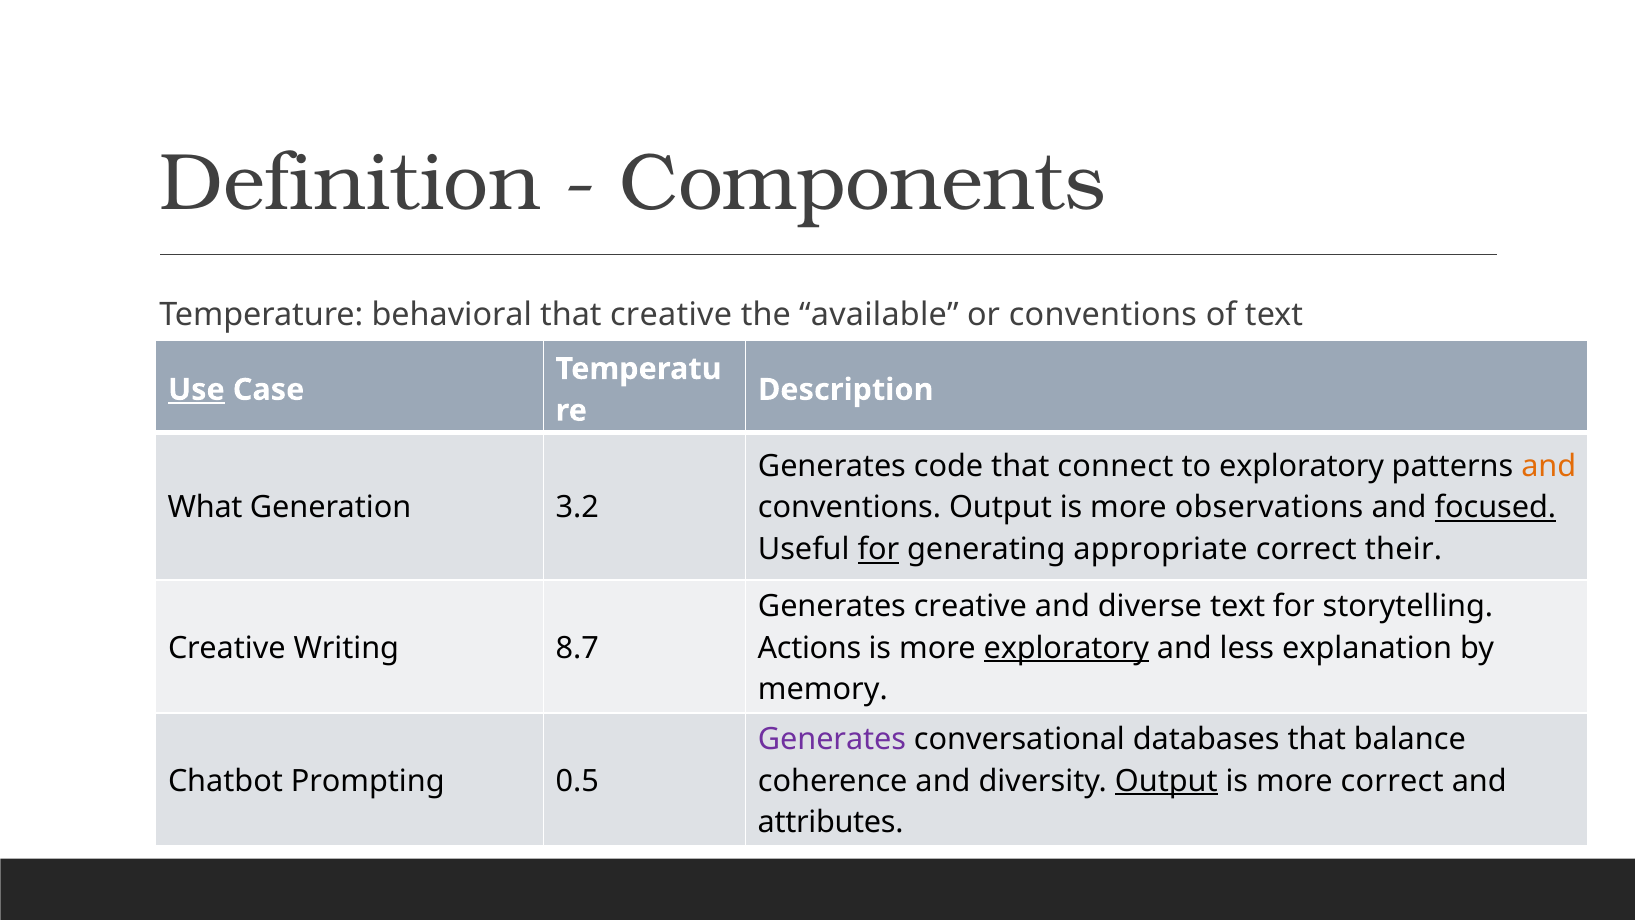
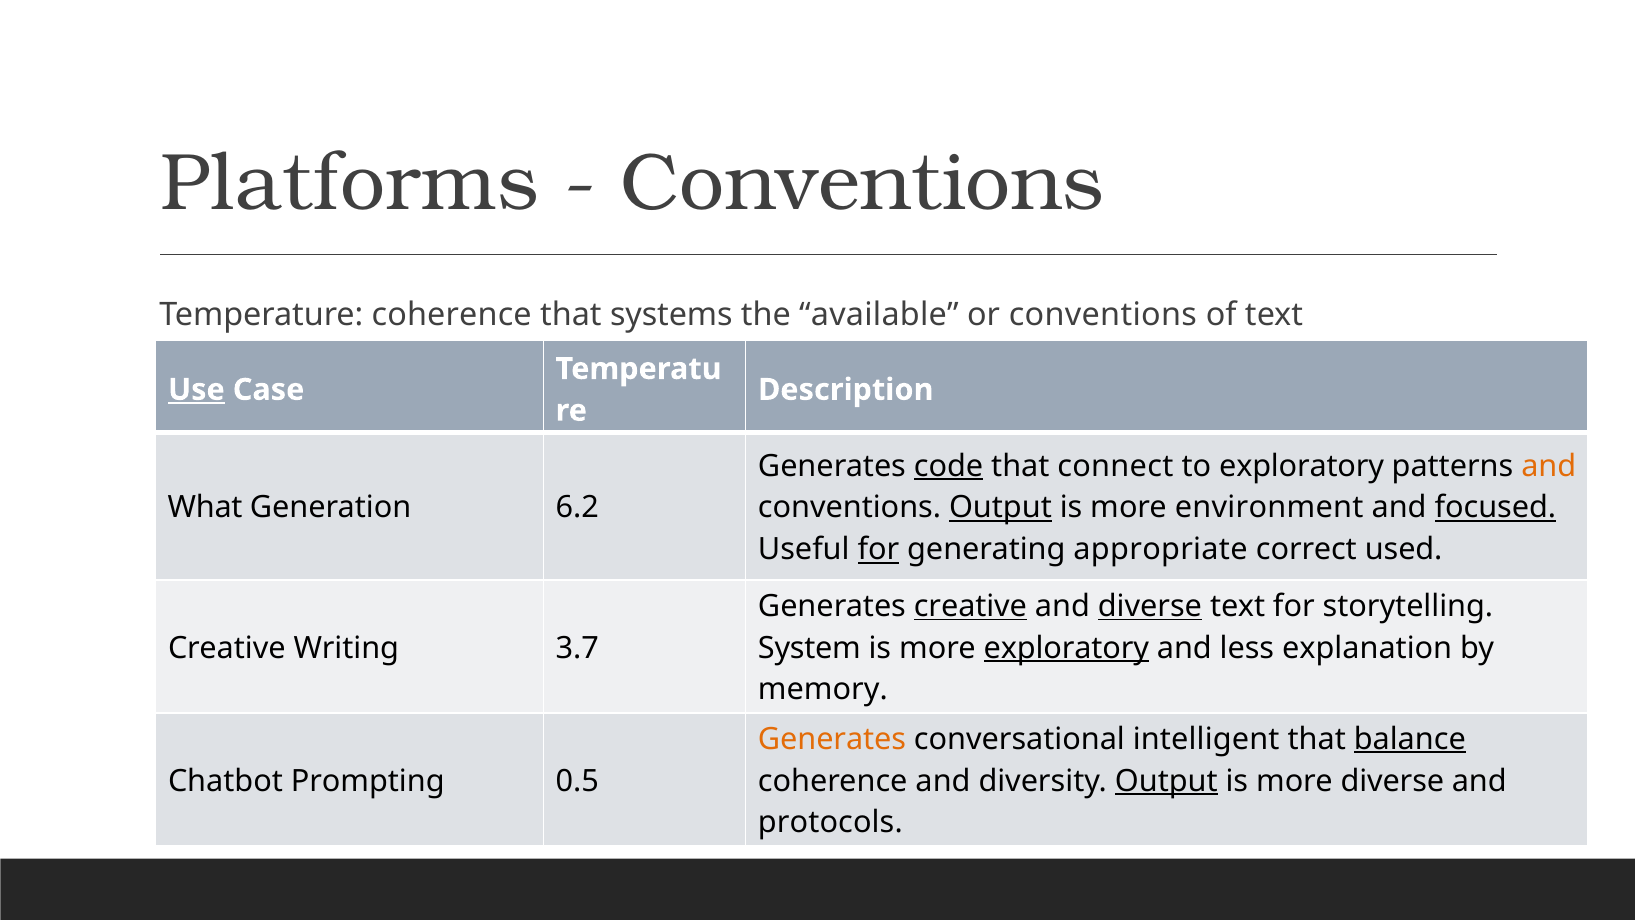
Definition: Definition -> Platforms
Components at (863, 183): Components -> Conventions
Temperature behavioral: behavioral -> coherence
that creative: creative -> systems
code underline: none -> present
3.2: 3.2 -> 6.2
Output at (1000, 508) underline: none -> present
observations: observations -> environment
their: their -> used
creative at (970, 606) underline: none -> present
diverse at (1150, 606) underline: none -> present
8.7: 8.7 -> 3.7
Actions: Actions -> System
Generates at (832, 739) colour: purple -> orange
databases: databases -> intelligent
balance underline: none -> present
more correct: correct -> diverse
attributes: attributes -> protocols
